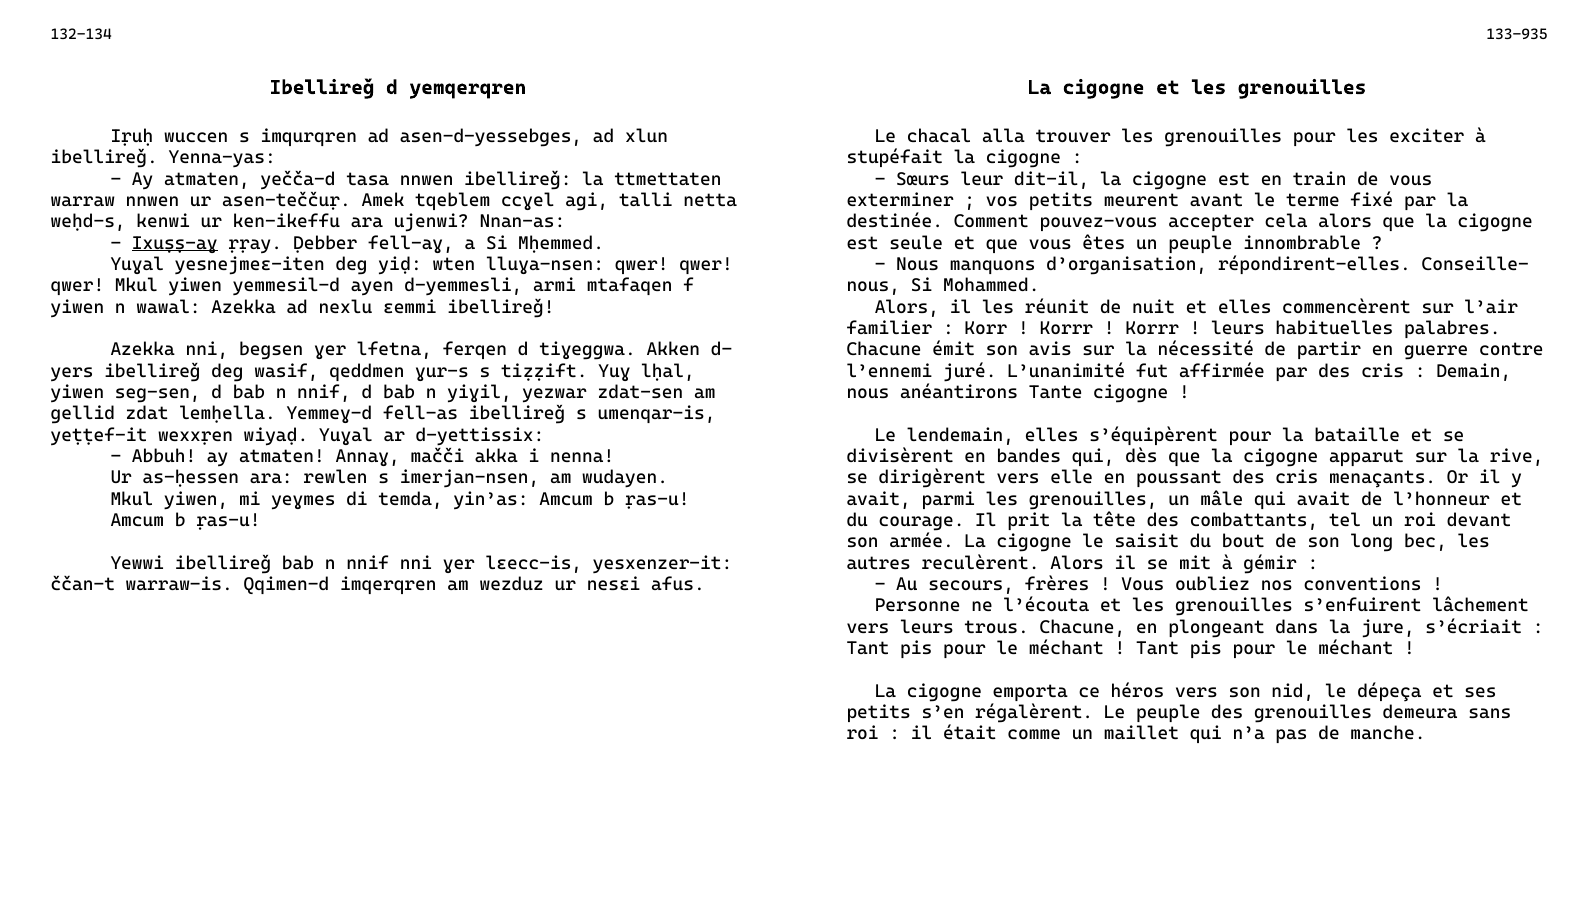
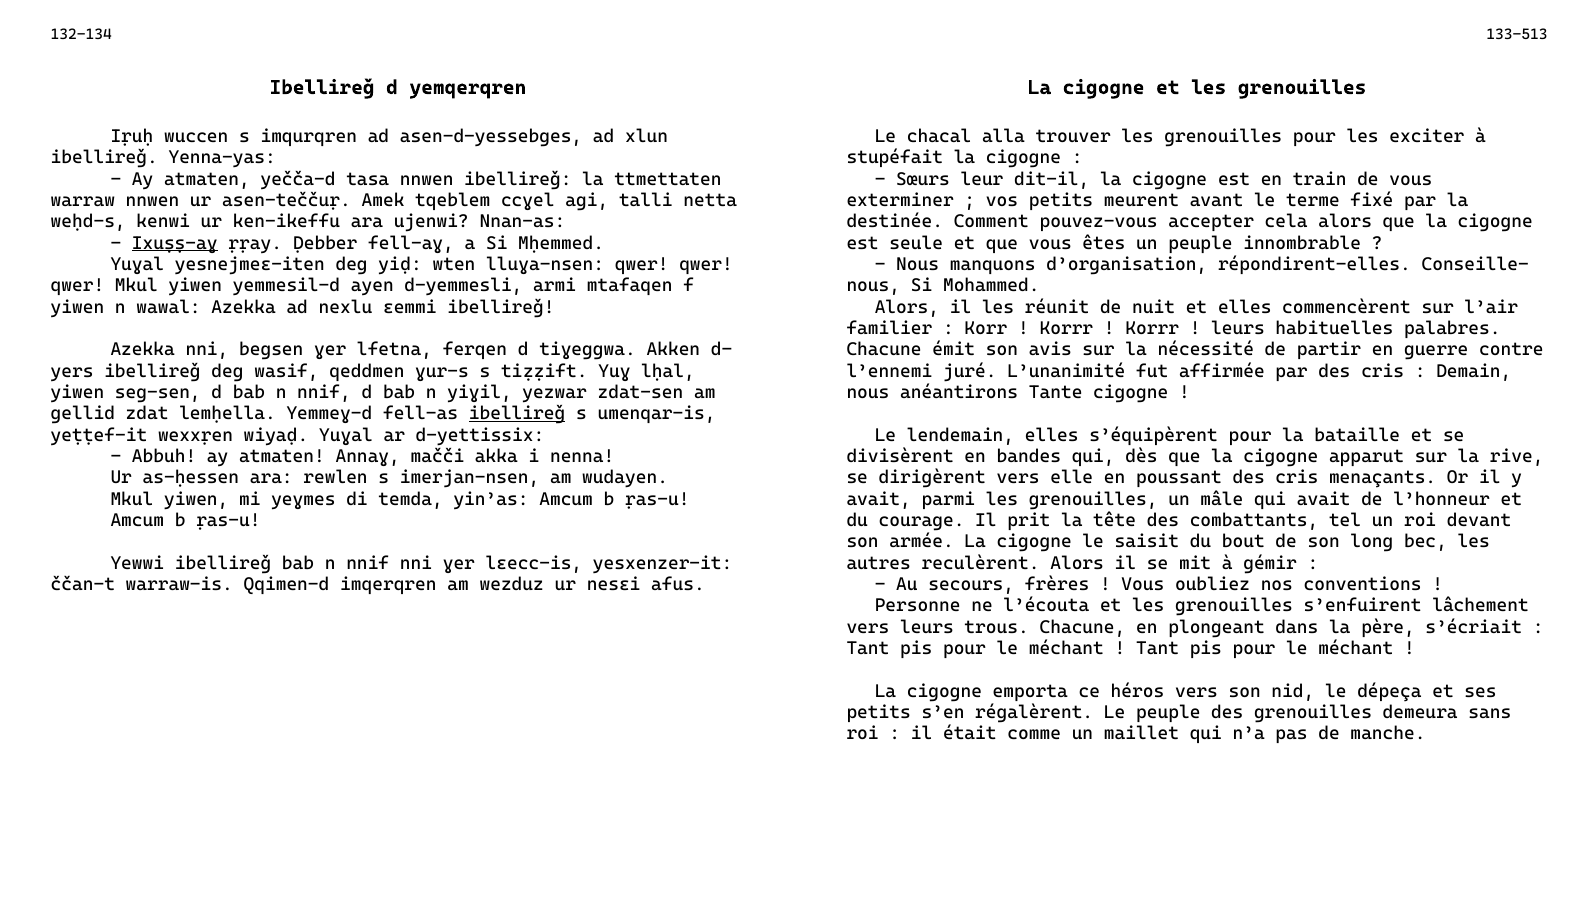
133-935: 133-935 -> 133-513
ibellireǧ at (517, 414) underline: none -> present
jure: jure -> père
